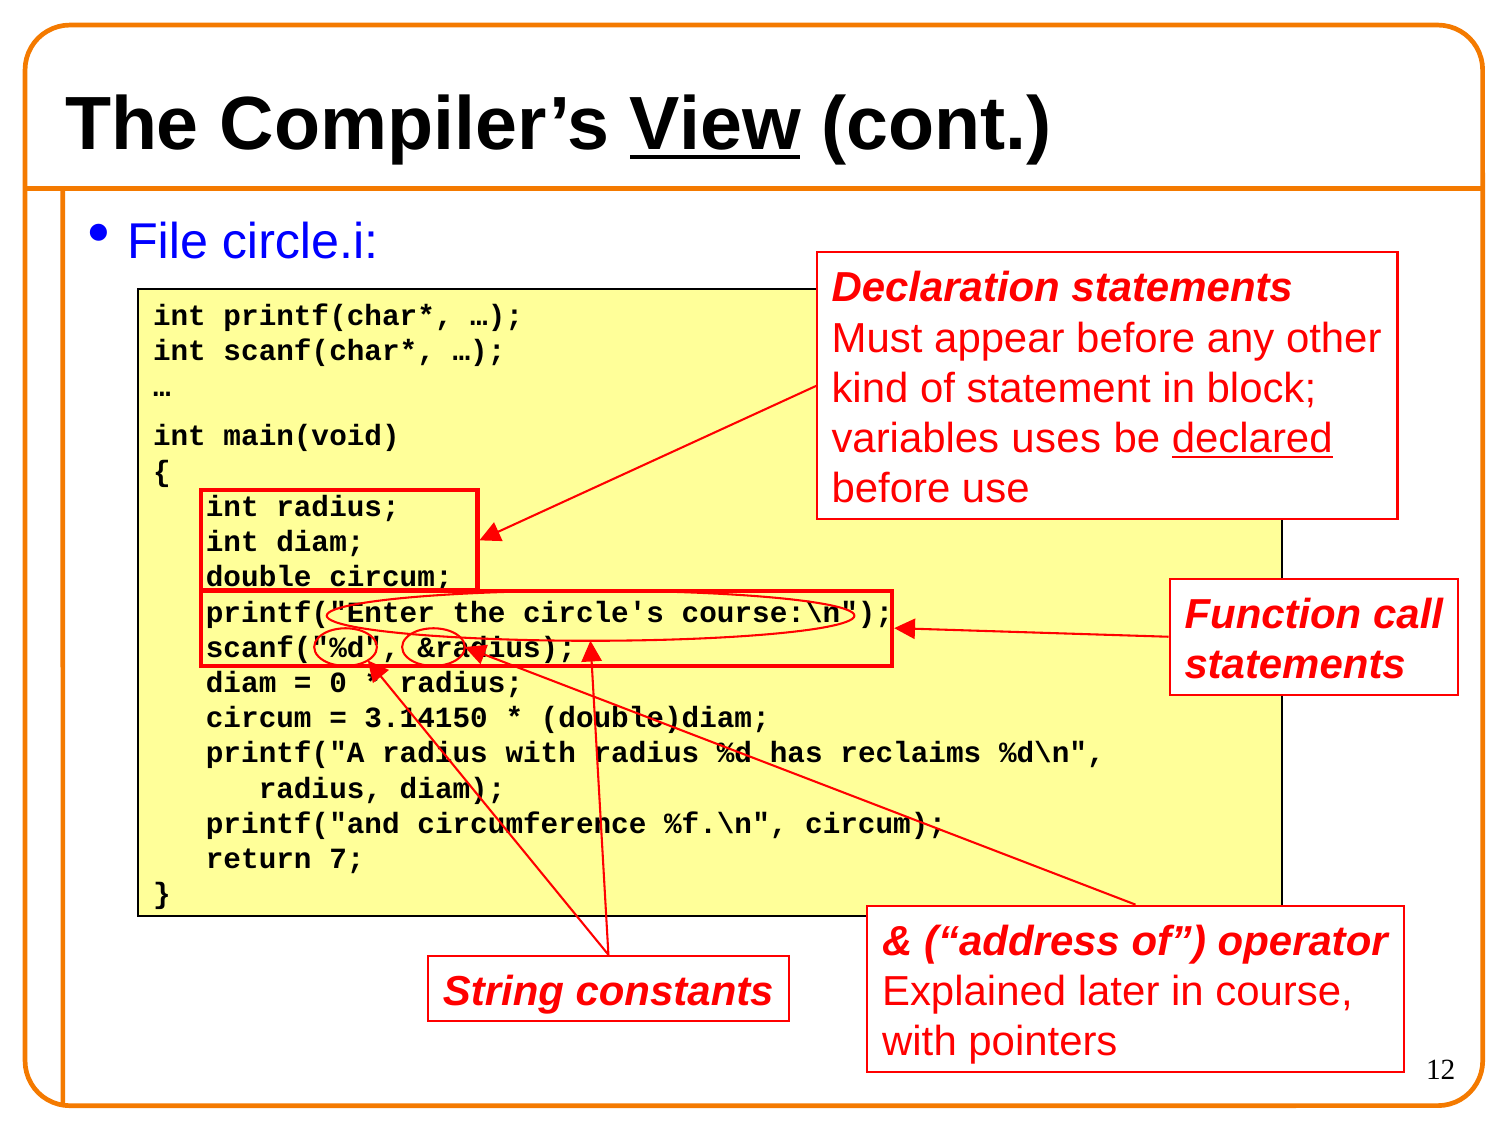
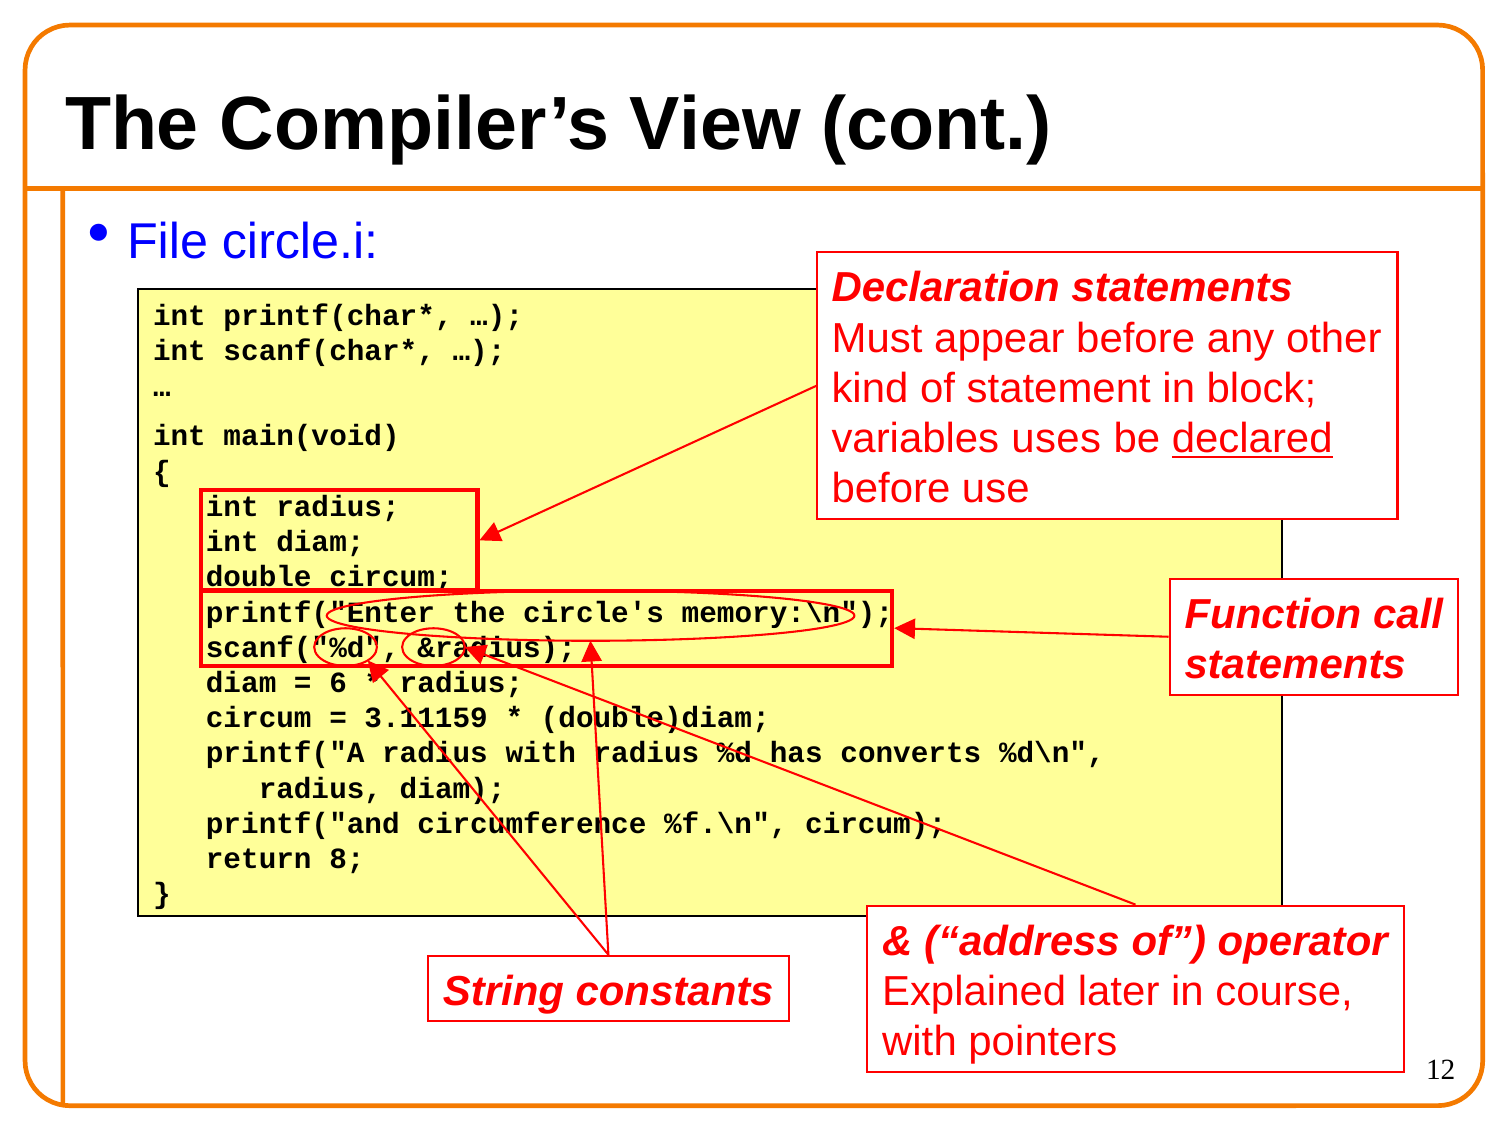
View underline: present -> none
course:\n: course:\n -> memory:\n
0: 0 -> 6
3.14150: 3.14150 -> 3.11159
reclaims: reclaims -> converts
7: 7 -> 8
